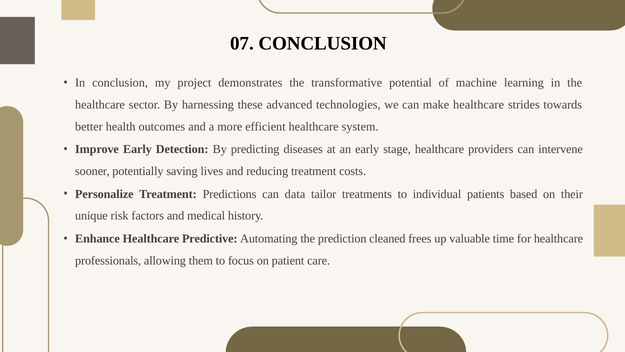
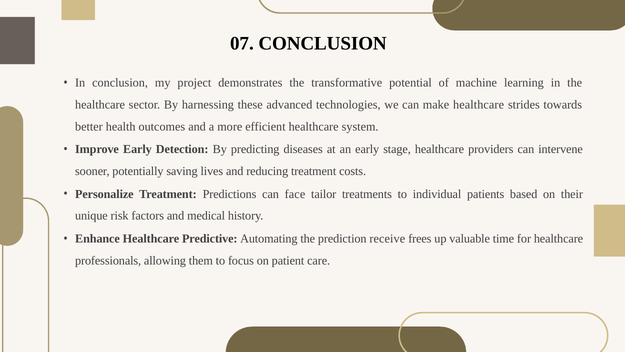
data: data -> face
cleaned: cleaned -> receive
